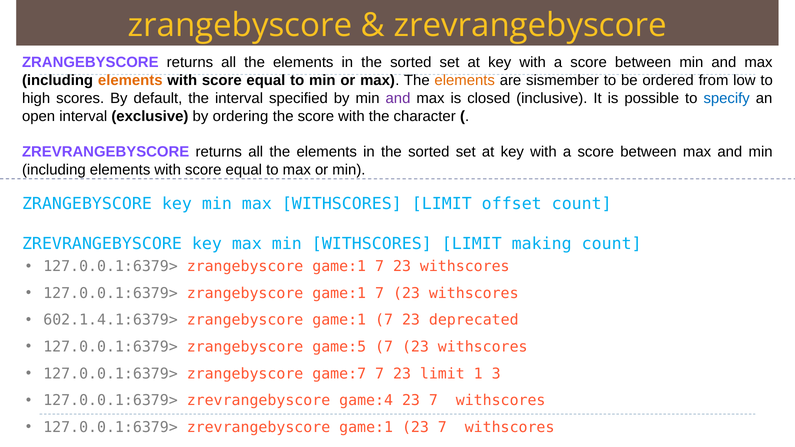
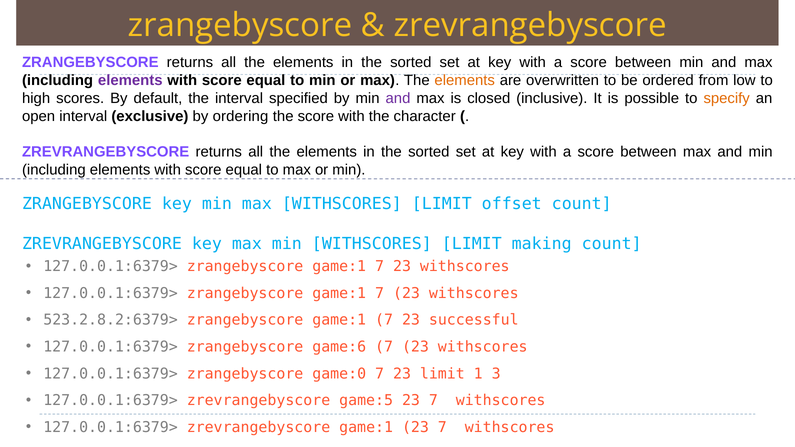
elements at (130, 80) colour: orange -> purple
sismember: sismember -> overwritten
specify colour: blue -> orange
602.1.4.1:6379>: 602.1.4.1:6379> -> 523.2.8.2:6379>
deprecated: deprecated -> successful
game:5: game:5 -> game:6
game:7: game:7 -> game:0
game:4: game:4 -> game:5
